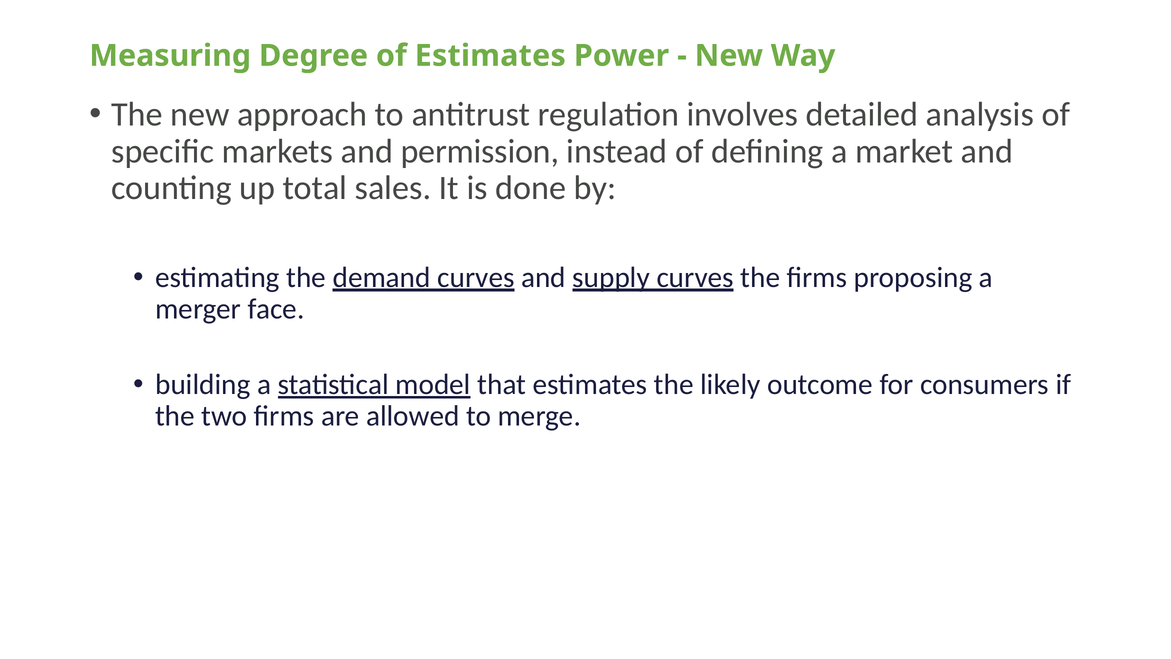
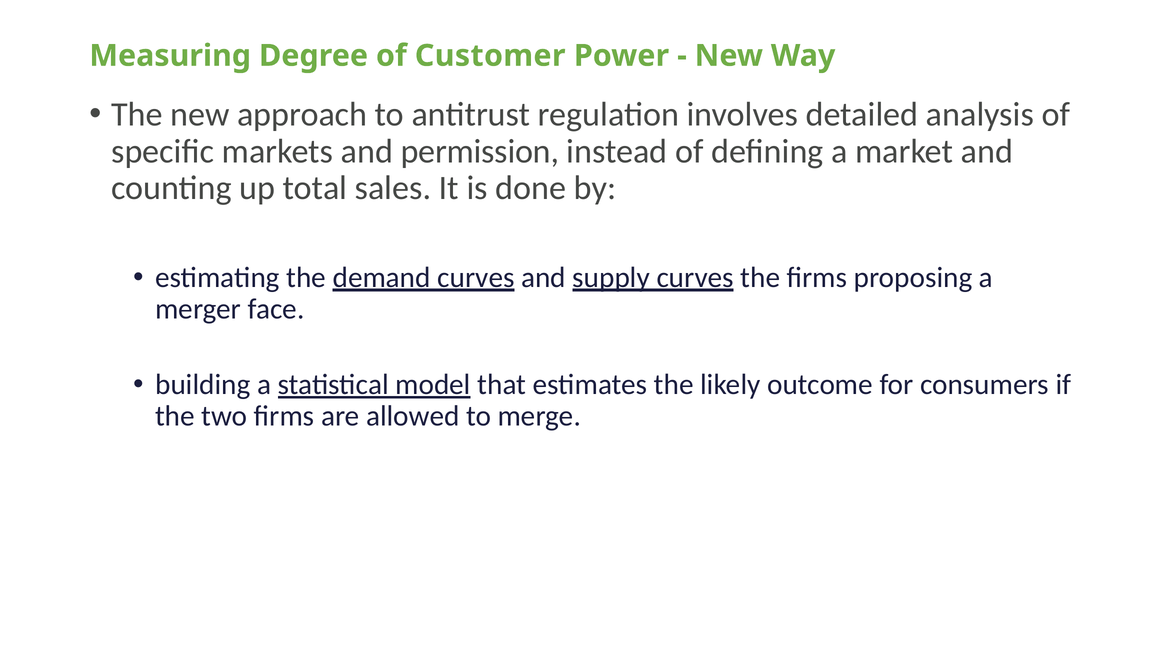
of Estimates: Estimates -> Customer
